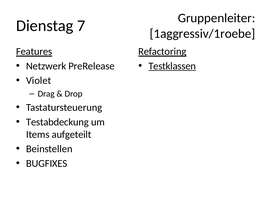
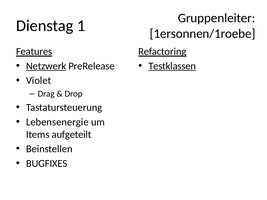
7: 7 -> 1
1aggressiv/1roebe: 1aggressiv/1roebe -> 1ersonnen/1roebe
Netzwerk underline: none -> present
Testabdeckung: Testabdeckung -> Lebensenergie
